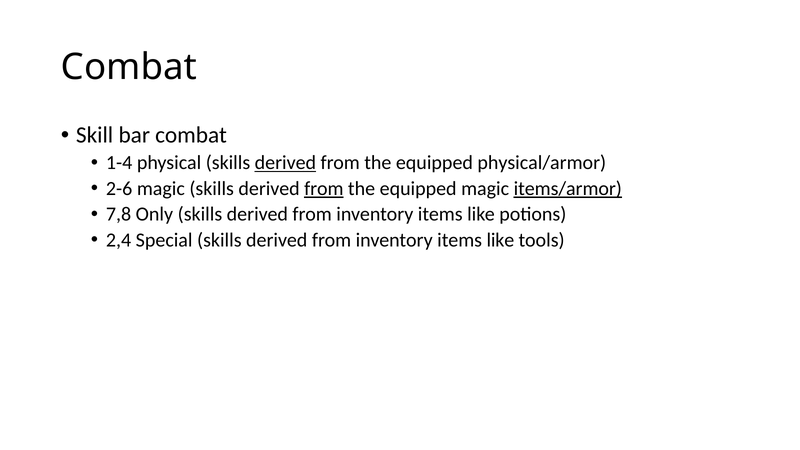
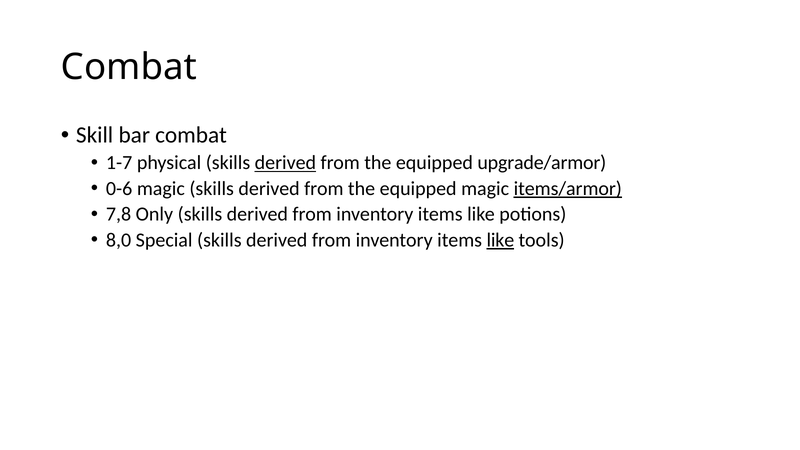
1-4: 1-4 -> 1-7
physical/armor: physical/armor -> upgrade/armor
2-6: 2-6 -> 0-6
from at (324, 189) underline: present -> none
2,4: 2,4 -> 8,0
like at (500, 240) underline: none -> present
